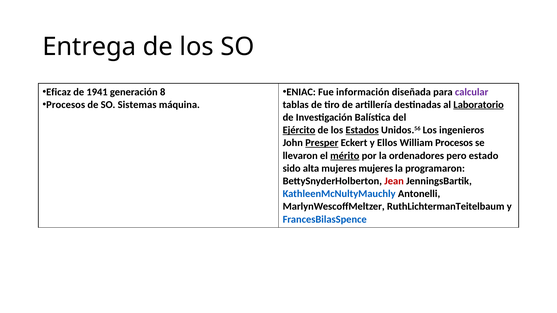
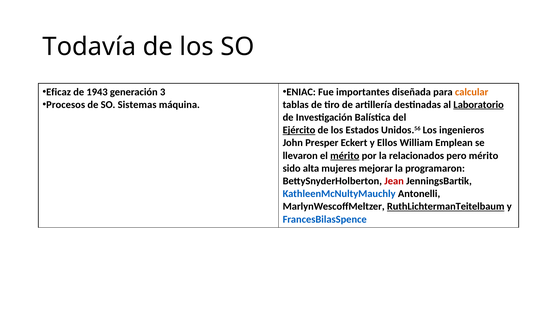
Entrega: Entrega -> Todavía
1941: 1941 -> 1943
8: 8 -> 3
información: información -> importantes
calcular colour: purple -> orange
Estados underline: present -> none
Presper underline: present -> none
William Procesos: Procesos -> Emplean
ordenadores: ordenadores -> relacionados
pero estado: estado -> mérito
mujeres mujeres: mujeres -> mejorar
RuthLichtermanTeitelbaum underline: none -> present
